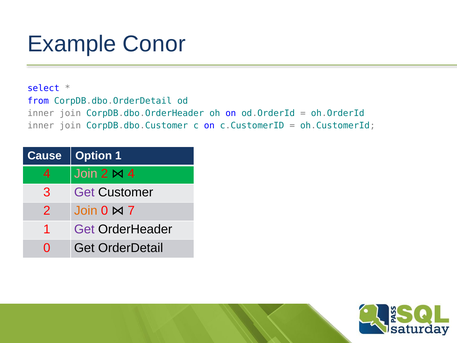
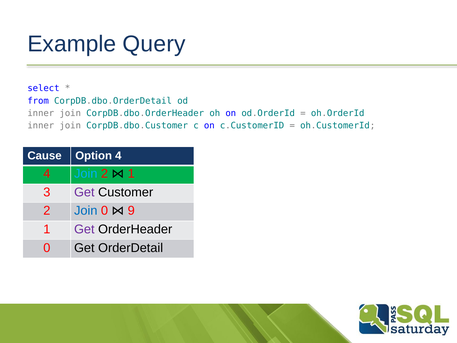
Conor: Conor -> Query
Option 1: 1 -> 4
Join at (86, 174) colour: pink -> light blue
4 at (131, 174): 4 -> 1
Join at (86, 211) colour: orange -> blue
7: 7 -> 9
